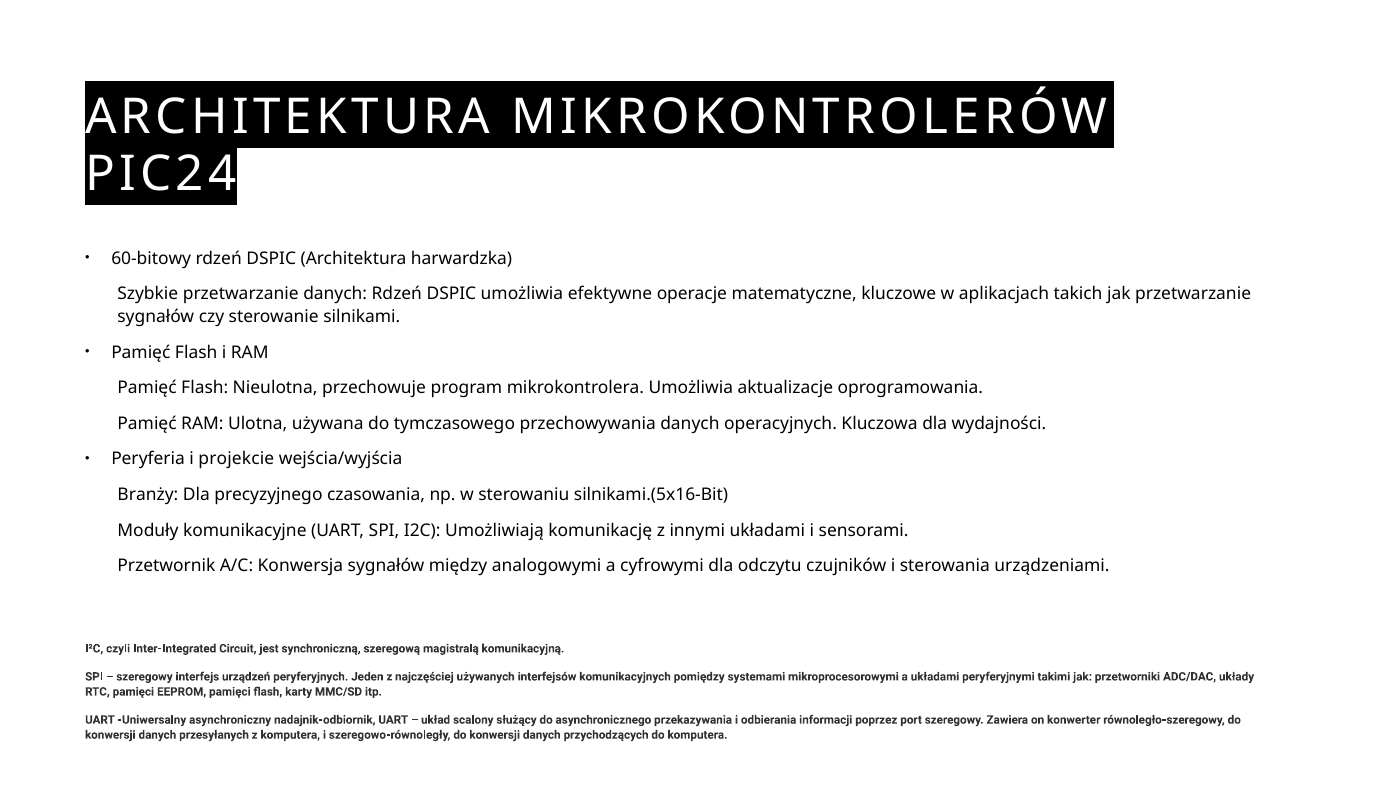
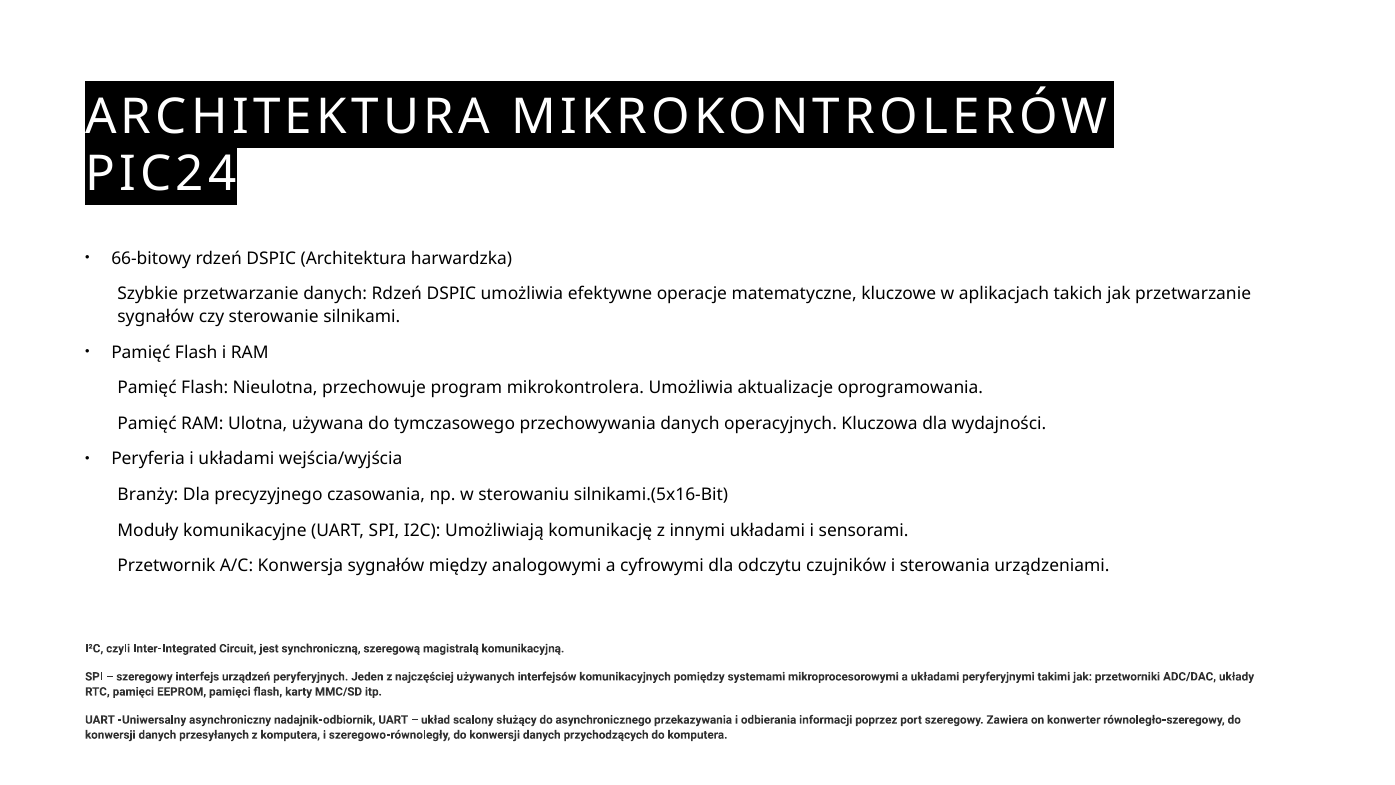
60-bitowy: 60-bitowy -> 66-bitowy
i projekcie: projekcie -> układami
